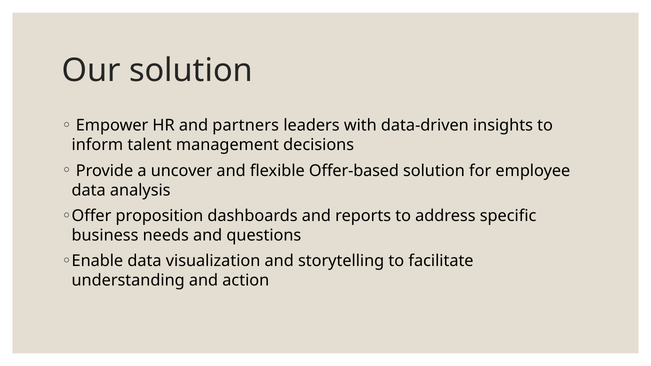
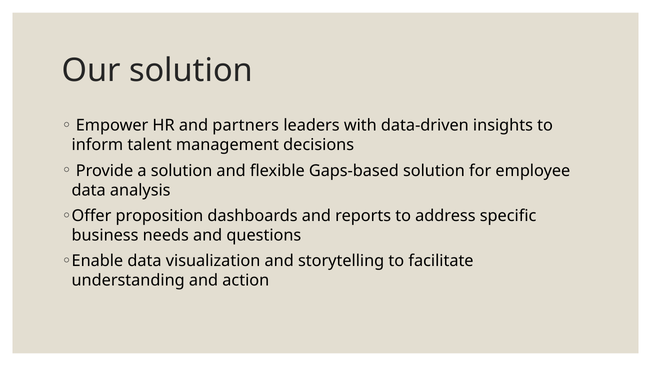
a uncover: uncover -> solution
Offer-based: Offer-based -> Gaps-based
